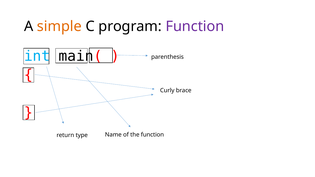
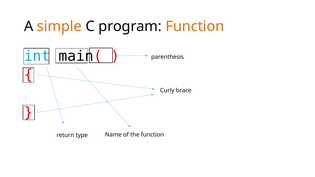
Function at (195, 26) colour: purple -> orange
